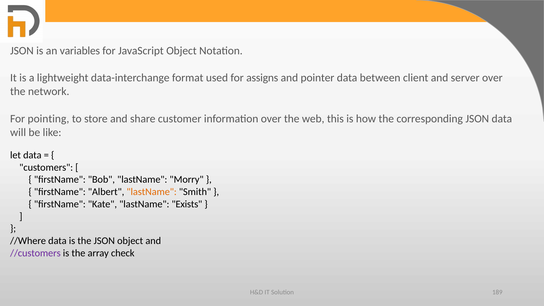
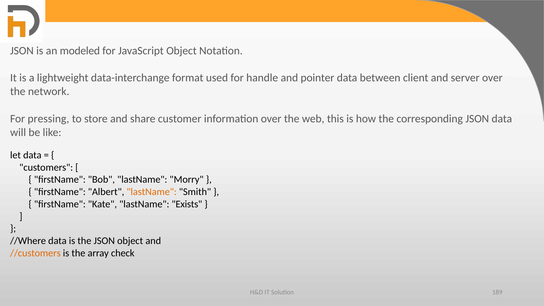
variables: variables -> modeled
assigns: assigns -> handle
pointing: pointing -> pressing
//customers colour: purple -> orange
